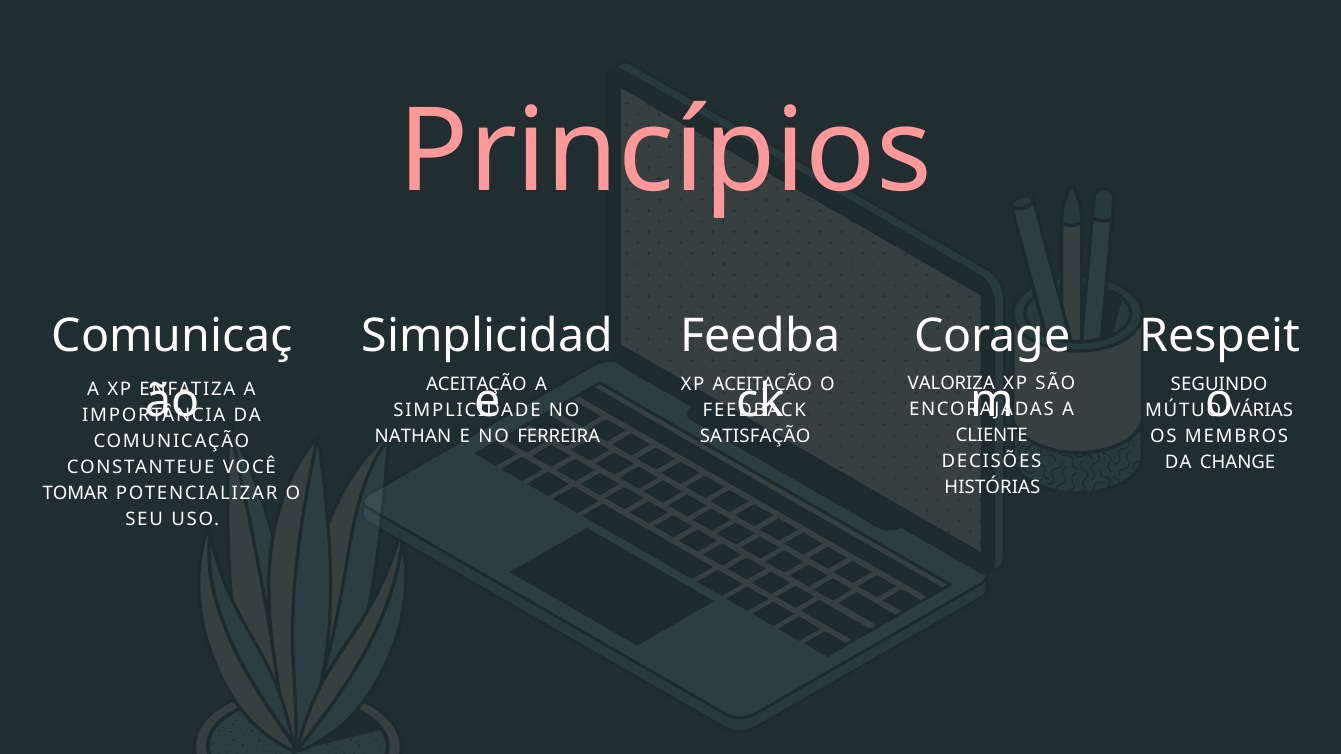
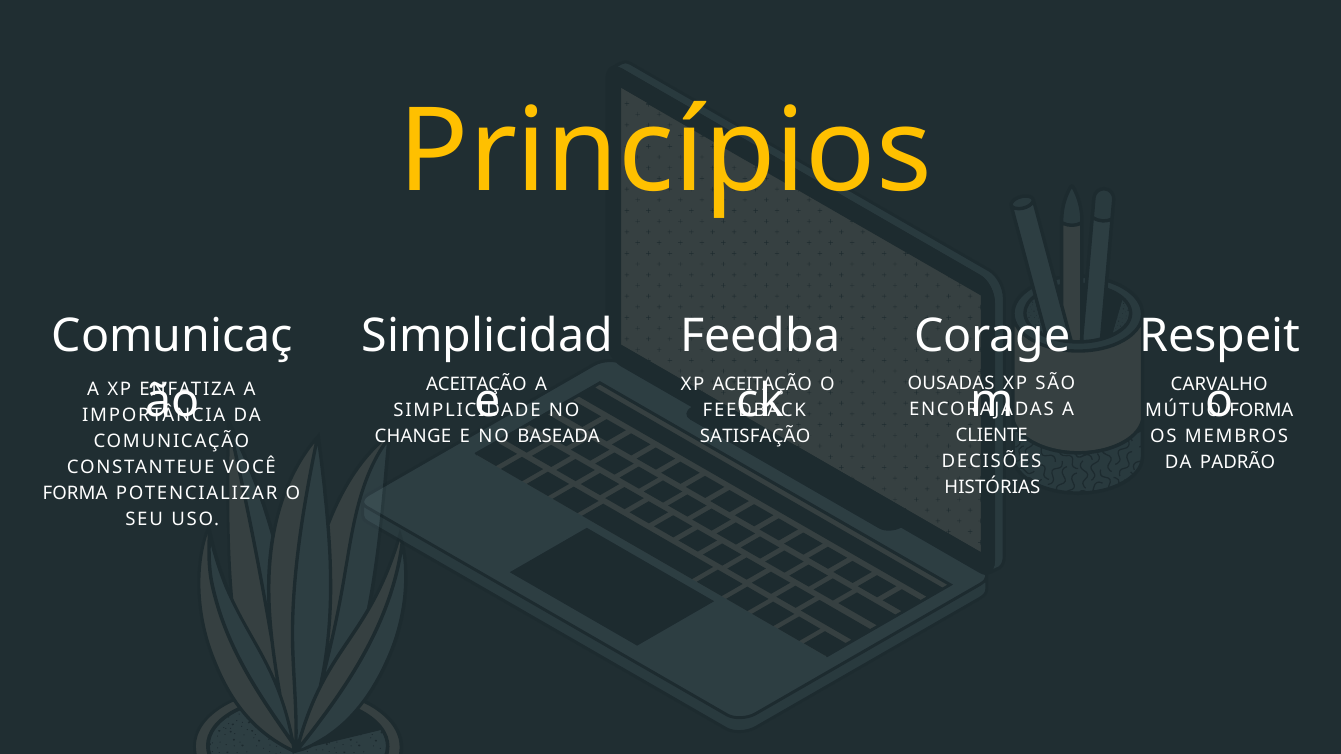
Princípios colour: pink -> yellow
VALORIZA: VALORIZA -> OUSADAS
SEGUINDO: SEGUINDO -> CARVALHO
MÚTUO VÁRIAS: VÁRIAS -> FORMA
NATHAN: NATHAN -> CHANGE
FERREIRA: FERREIRA -> BASEADA
CHANGE: CHANGE -> PADRÃO
TOMAR at (75, 493): TOMAR -> FORMA
